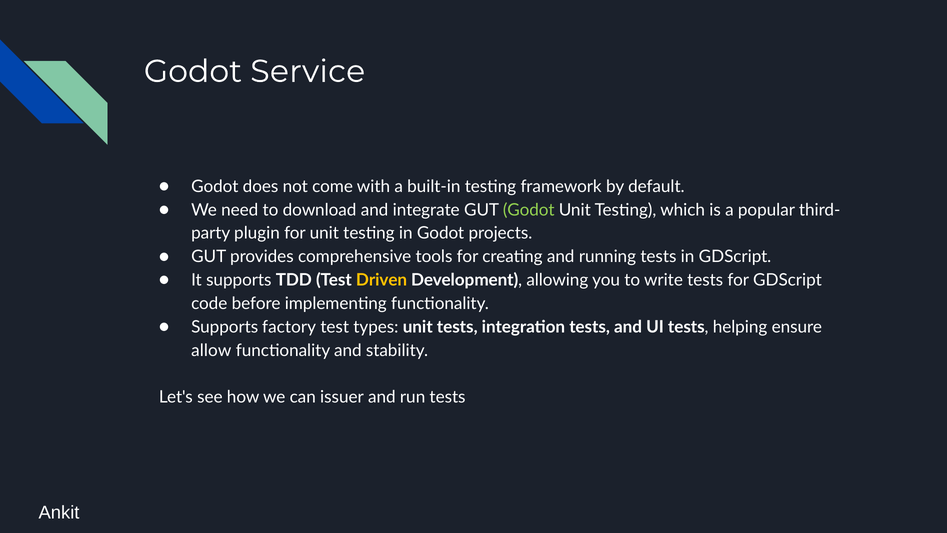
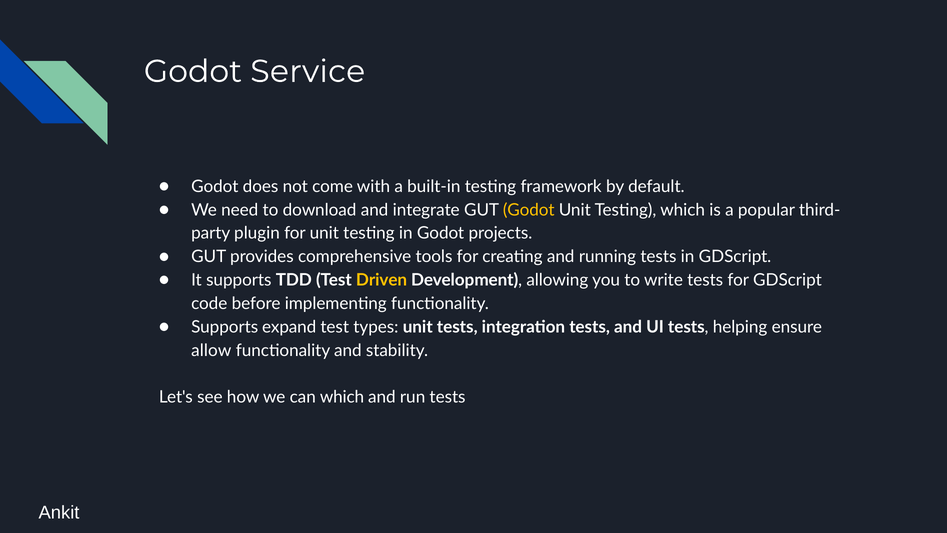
Godot at (529, 210) colour: light green -> yellow
factory: factory -> expand
can issuer: issuer -> which
